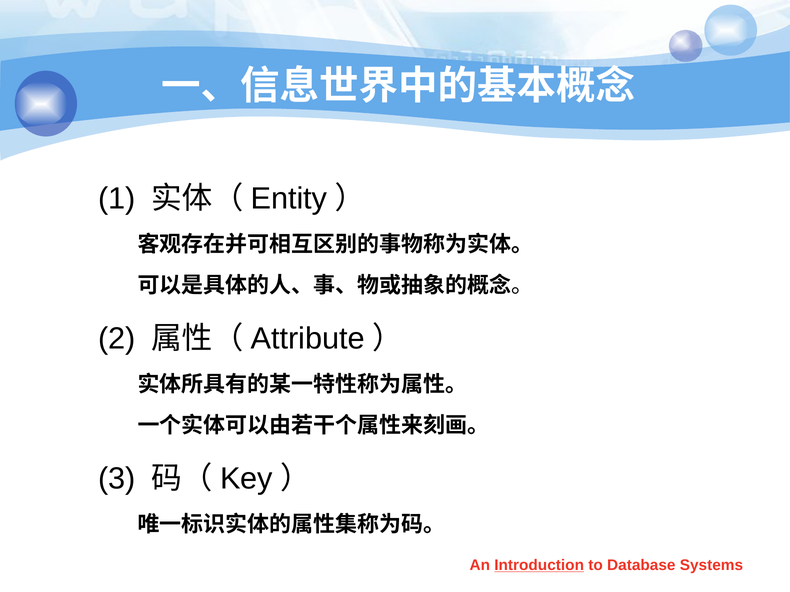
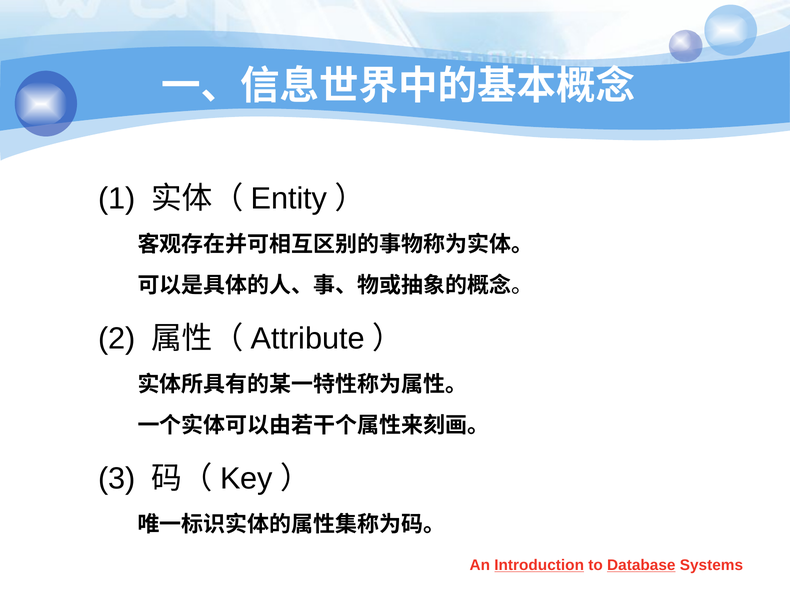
Database underline: none -> present
